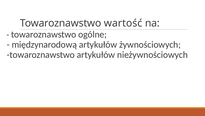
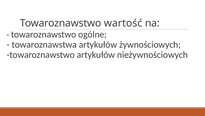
międzynarodową: międzynarodową -> towaroznawstwa
